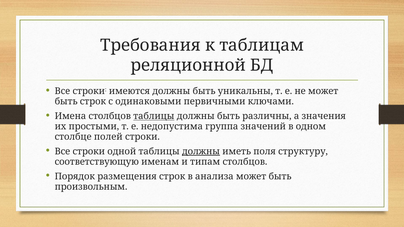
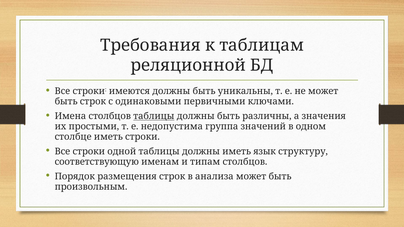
столбце полей: полей -> иметь
должны at (201, 152) underline: present -> none
поля: поля -> язык
